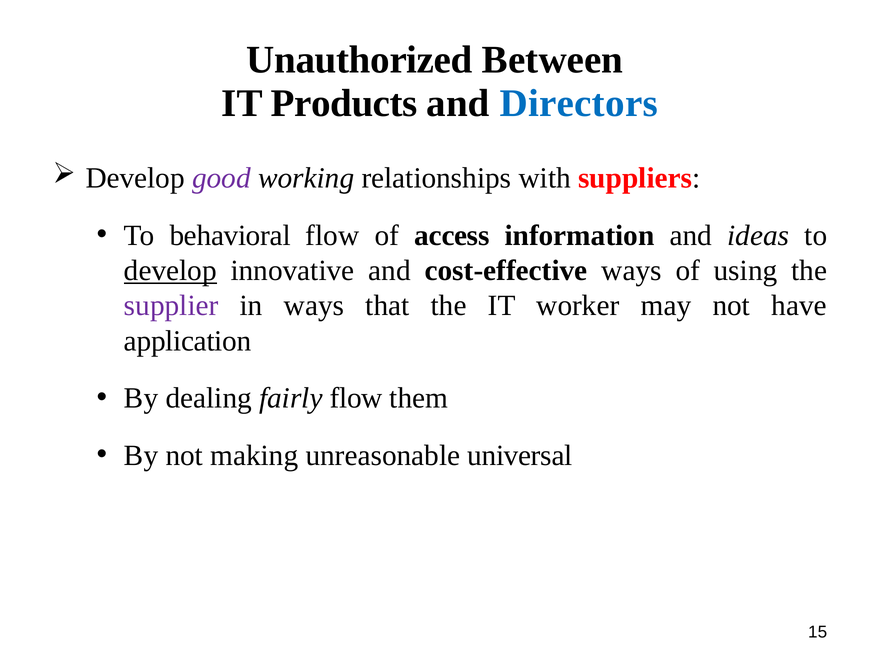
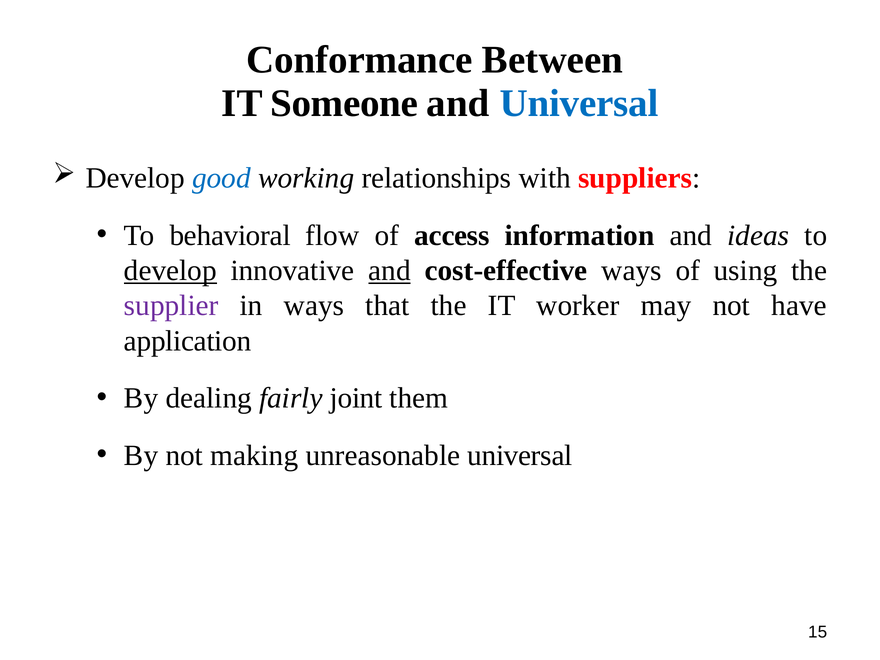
Unauthorized: Unauthorized -> Conformance
Products: Products -> Someone
and Directors: Directors -> Universal
good colour: purple -> blue
and at (389, 271) underline: none -> present
fairly flow: flow -> joint
